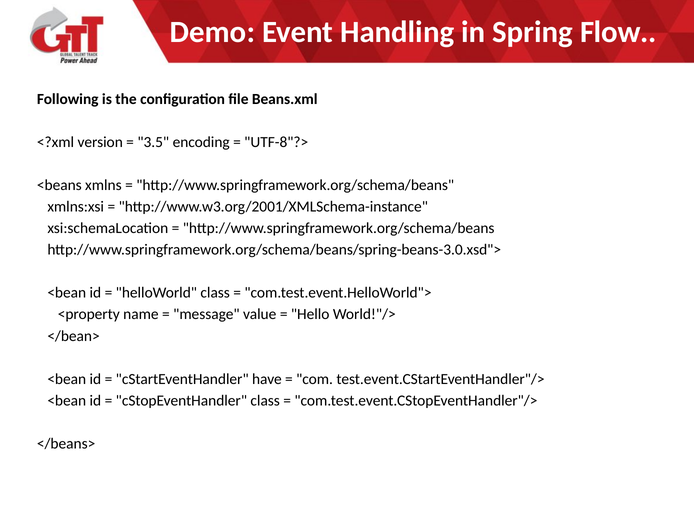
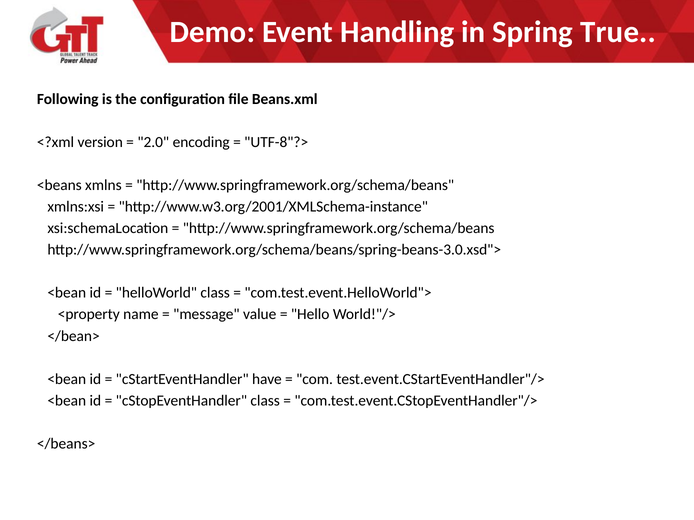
Flow: Flow -> True
3.5: 3.5 -> 2.0
